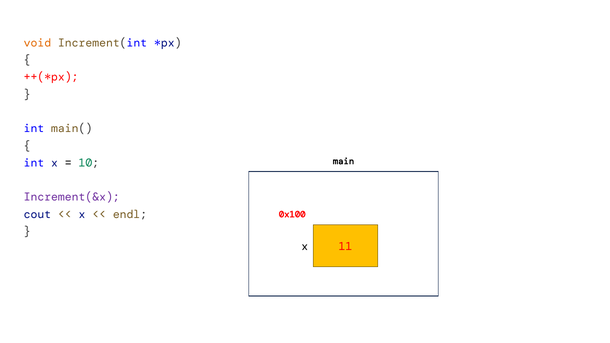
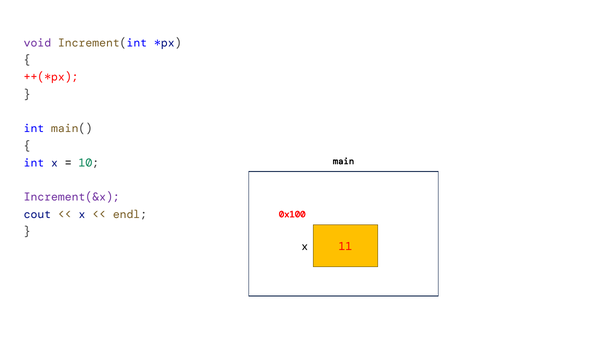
void colour: orange -> purple
